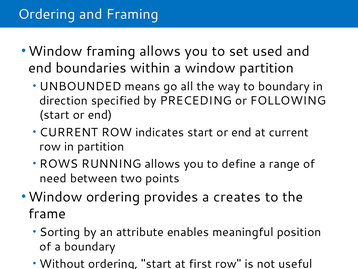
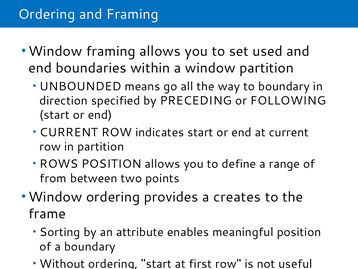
ROWS RUNNING: RUNNING -> POSITION
need: need -> from
